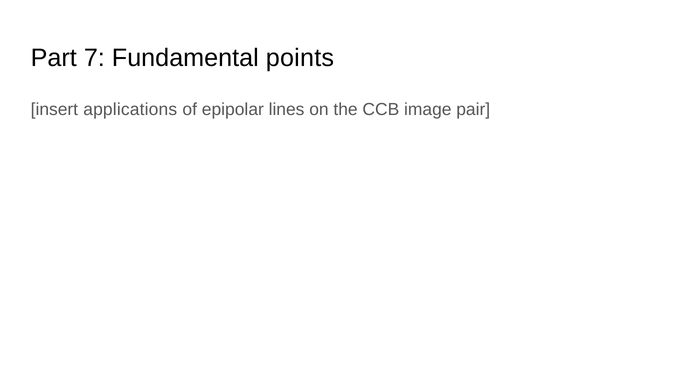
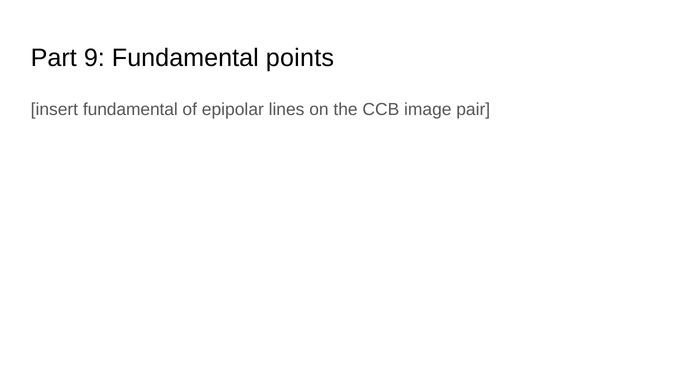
7: 7 -> 9
insert applications: applications -> fundamental
